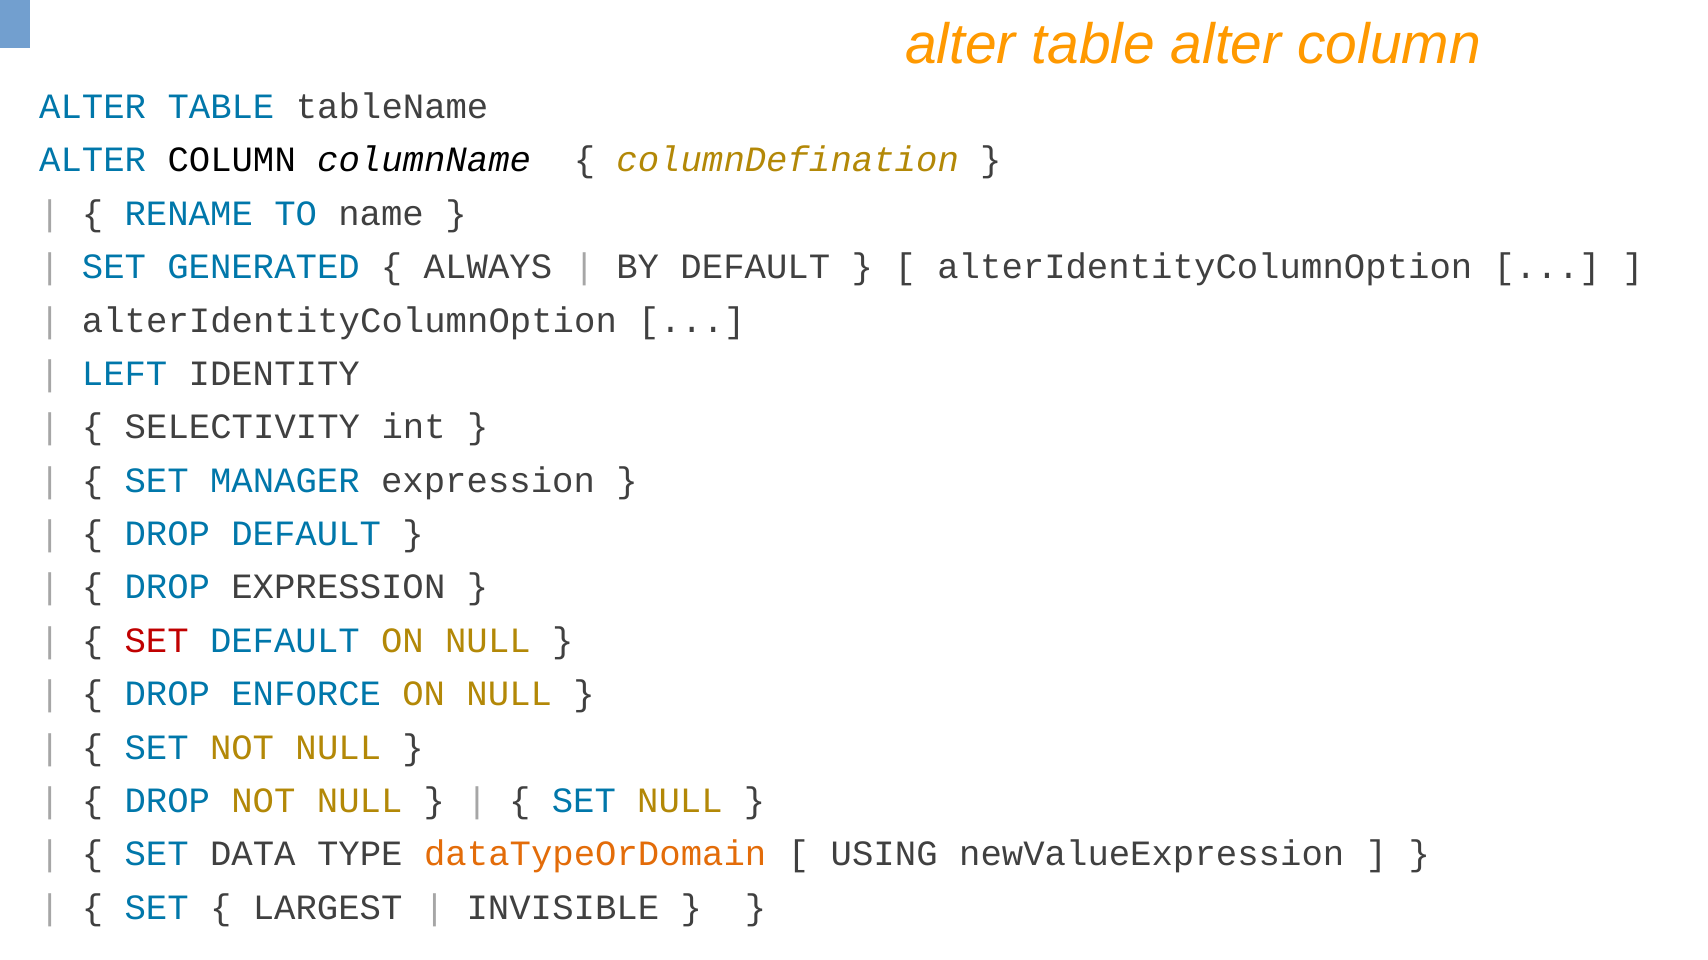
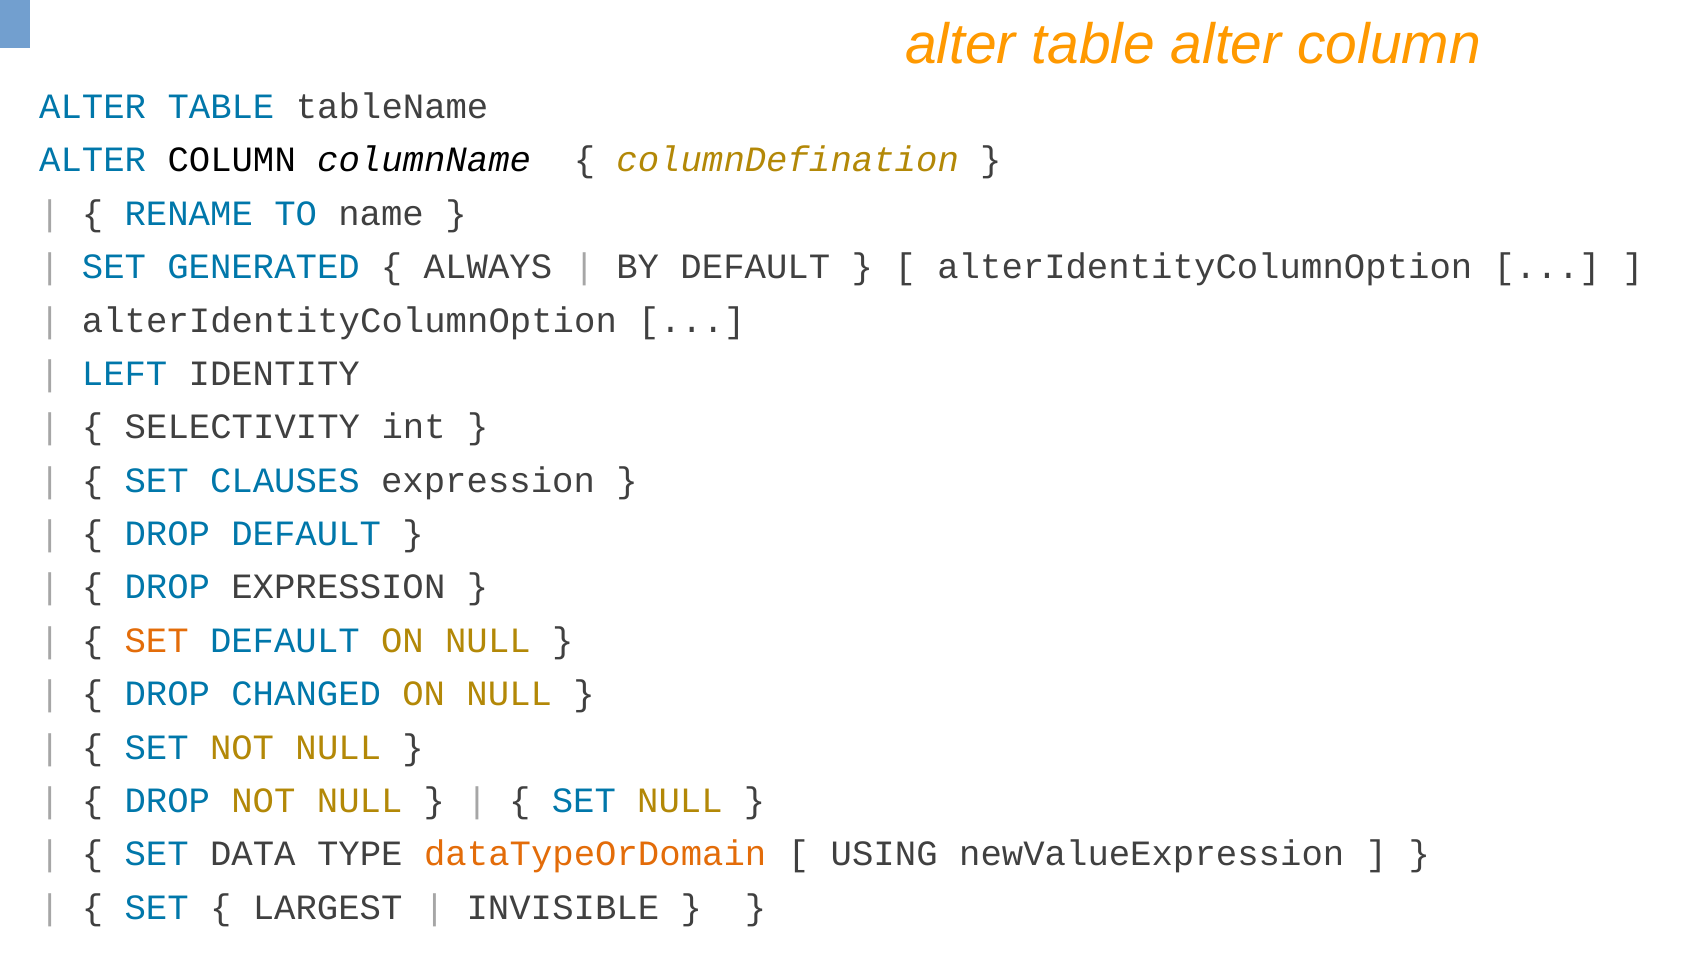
MANAGER: MANAGER -> CLAUSES
SET at (157, 641) colour: red -> orange
ENFORCE: ENFORCE -> CHANGED
